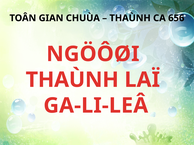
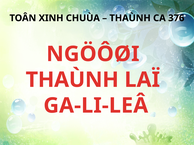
GIAN: GIAN -> XINH
656: 656 -> 376
